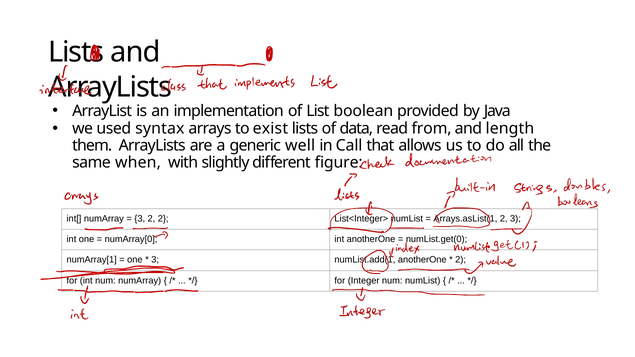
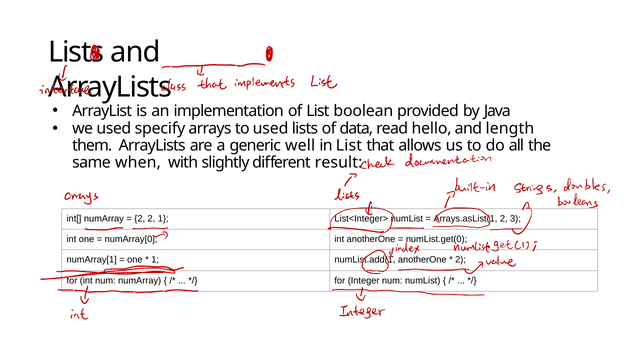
syntax: syntax -> specify
to exist: exist -> used
from: from -> hello
in Call: Call -> List
figure: figure -> result
3 at (140, 219): 3 -> 2
2 2: 2 -> 1
3 at (155, 260): 3 -> 1
